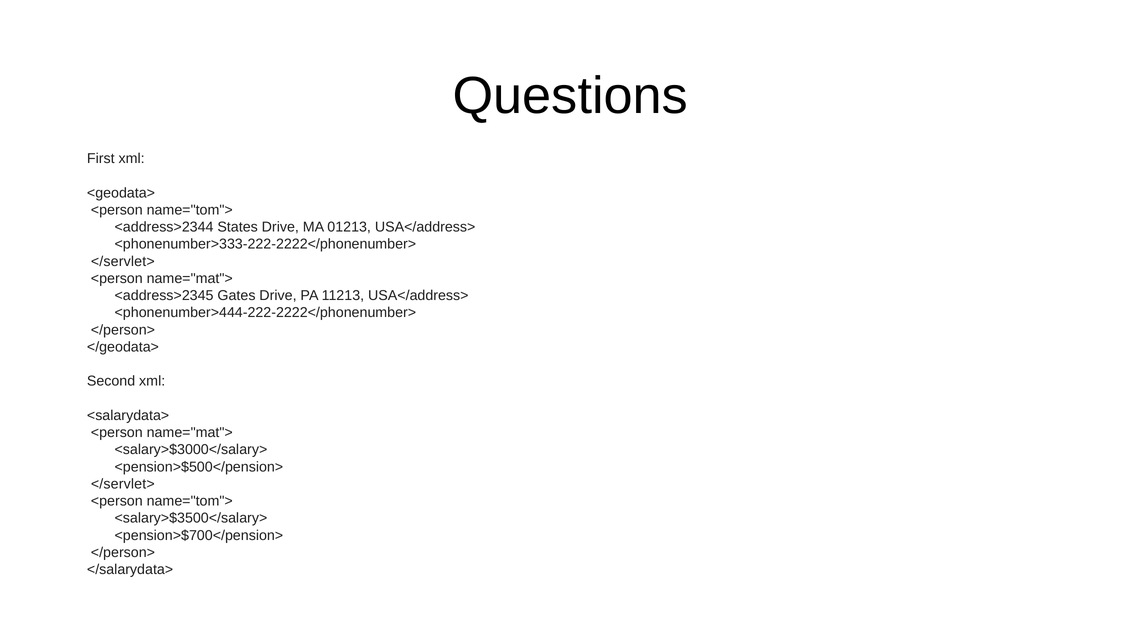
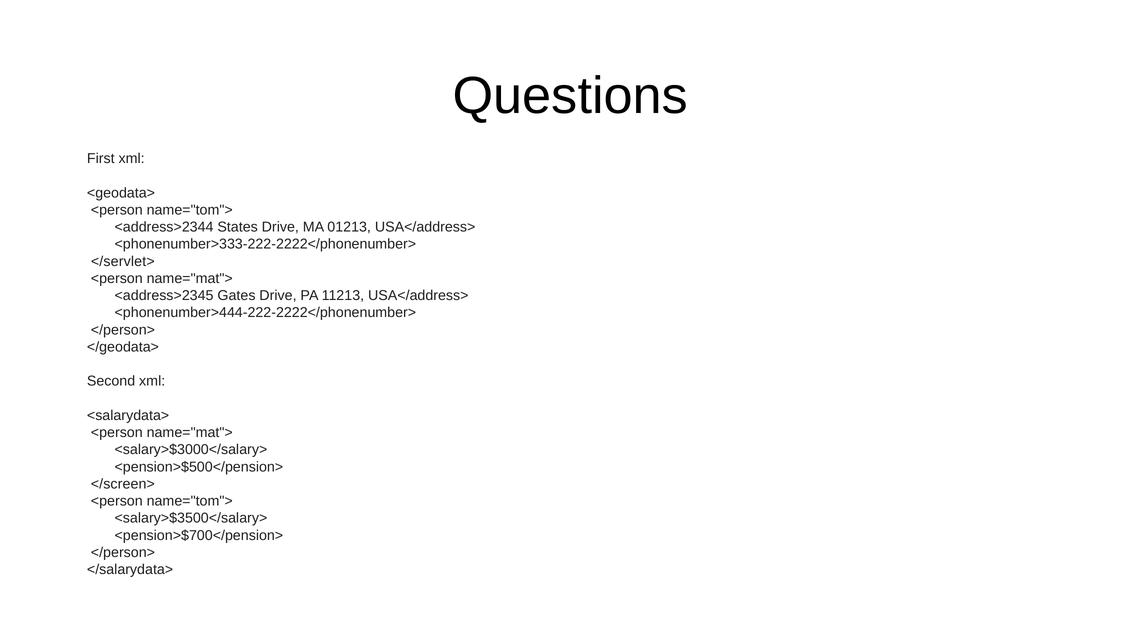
</servlet> at (123, 484): </servlet> -> </screen>
